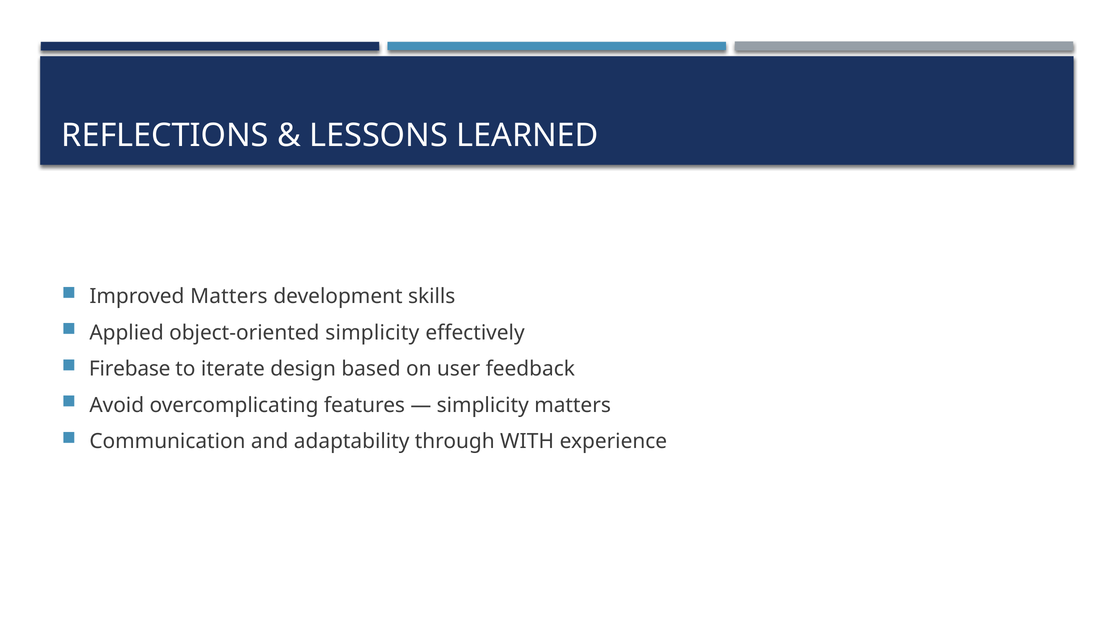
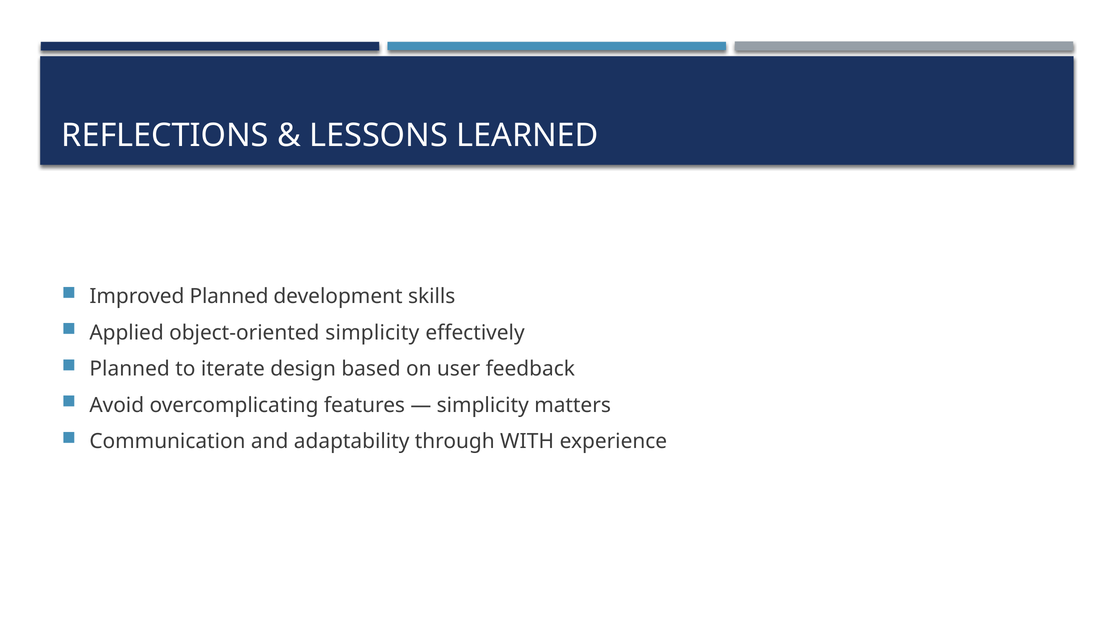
Improved Matters: Matters -> Planned
Firebase at (130, 369): Firebase -> Planned
